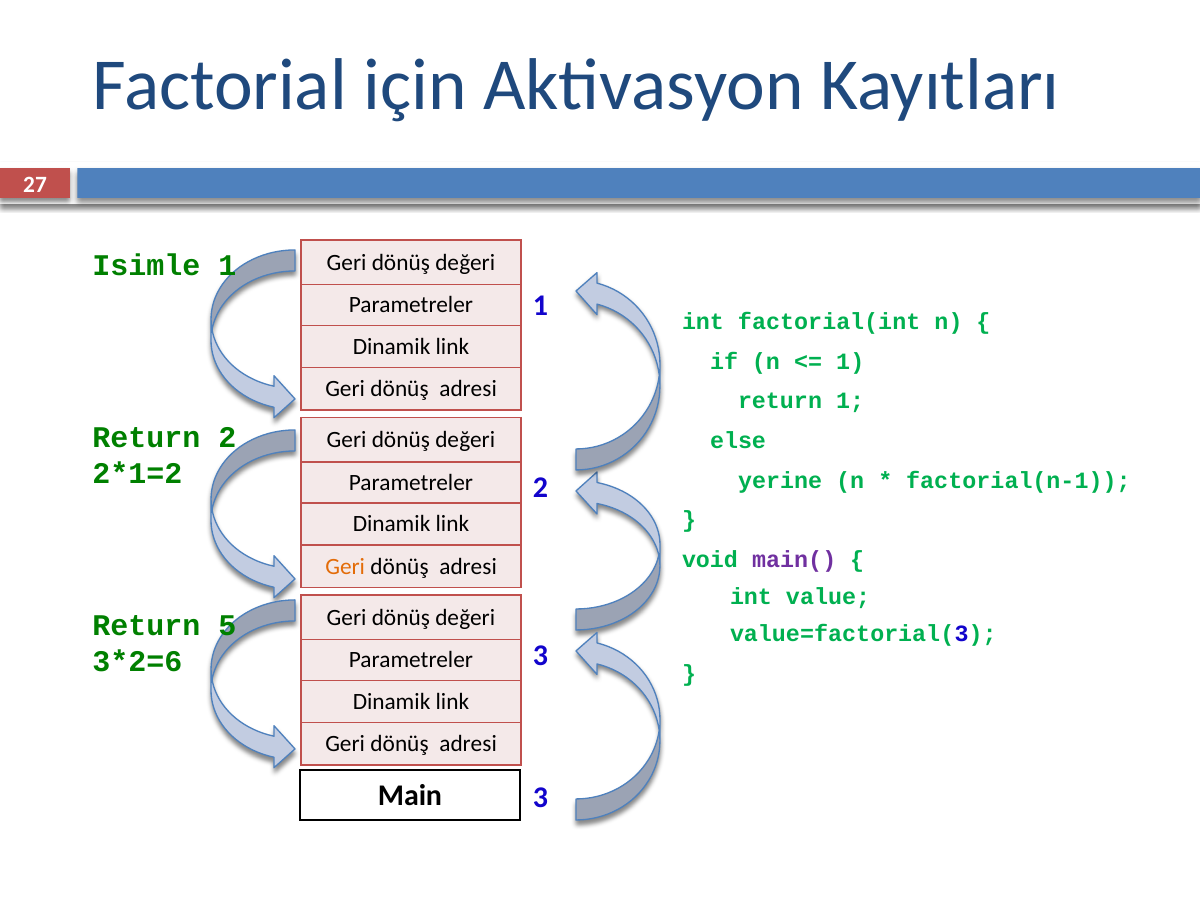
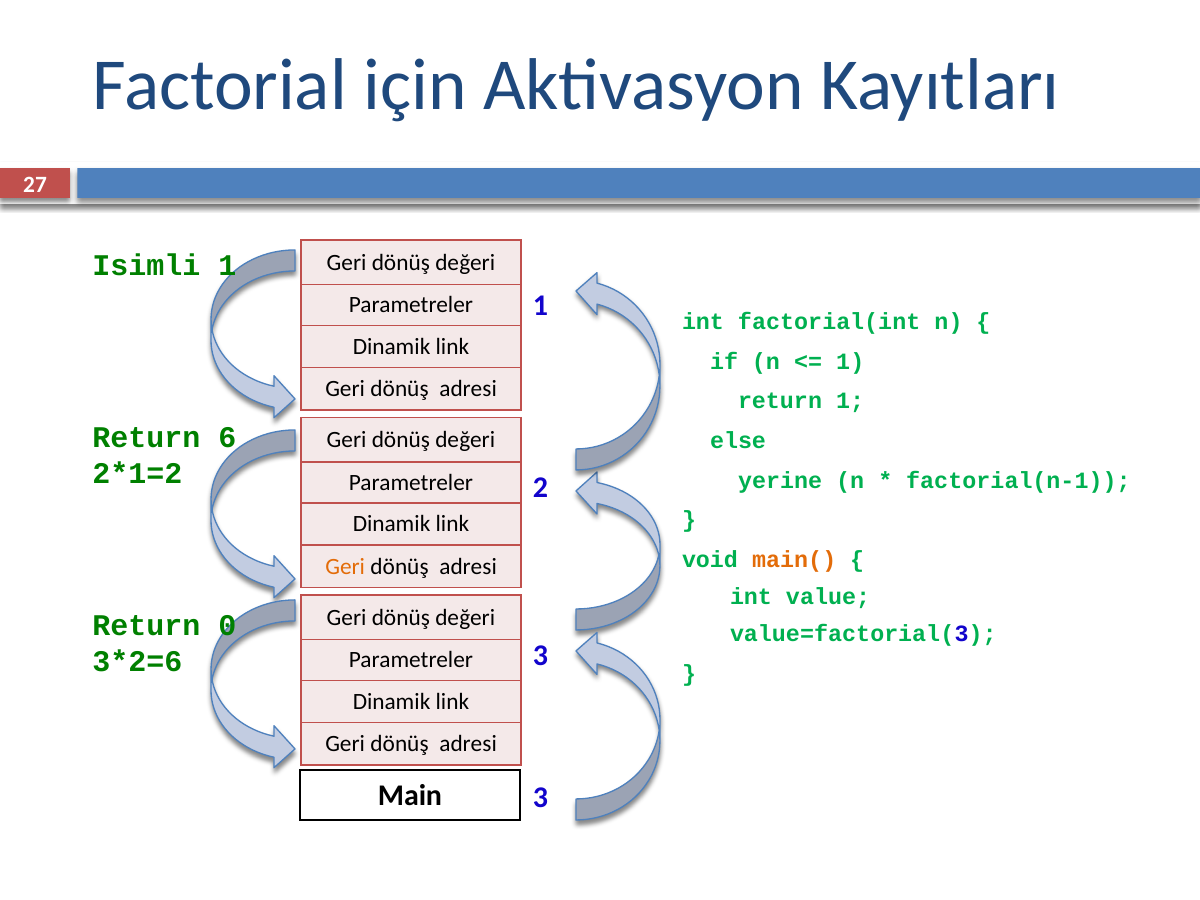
Isimle: Isimle -> Isimli
Return 2: 2 -> 6
main( colour: purple -> orange
5: 5 -> 0
